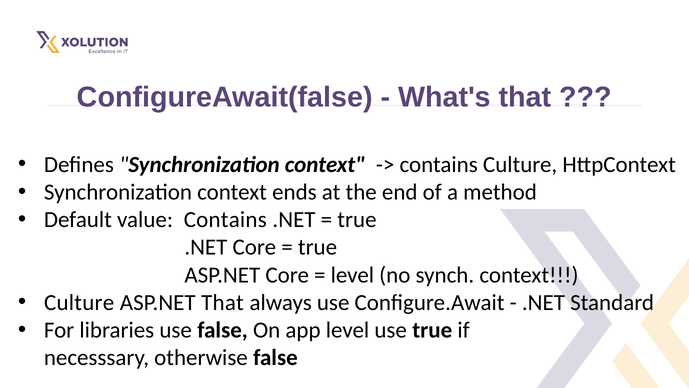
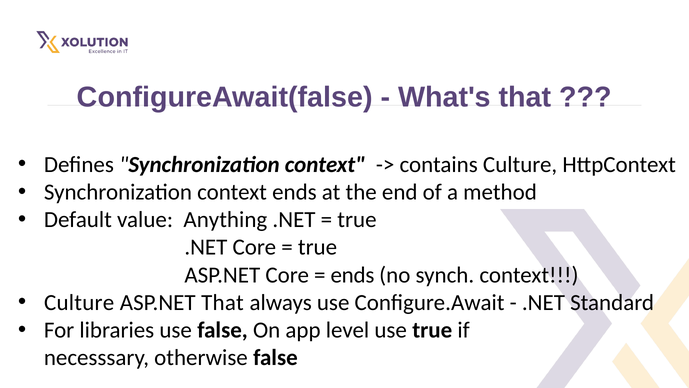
value Contains: Contains -> Anything
level at (352, 275): level -> ends
